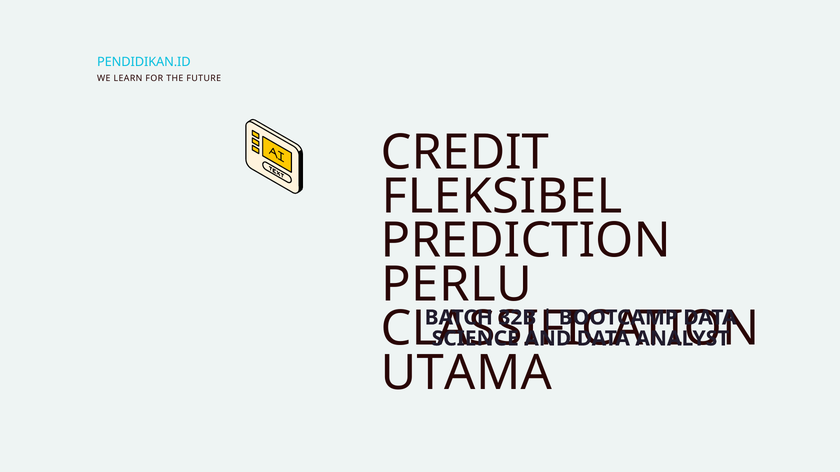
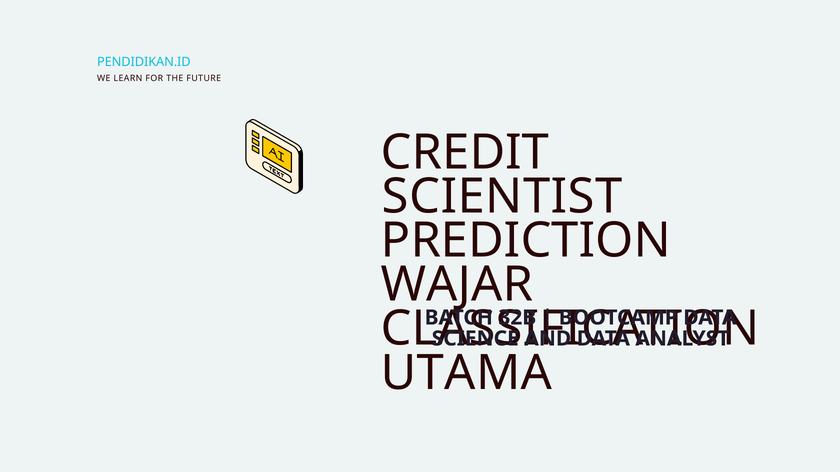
FLEKSIBEL: FLEKSIBEL -> SCIENTIST
PERLU: PERLU -> WAJAR
